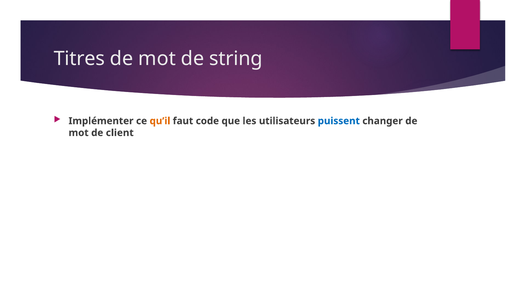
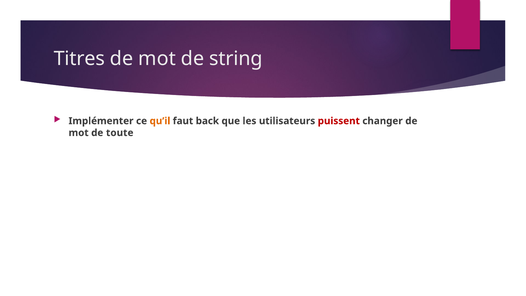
code: code -> back
puissent colour: blue -> red
client: client -> toute
